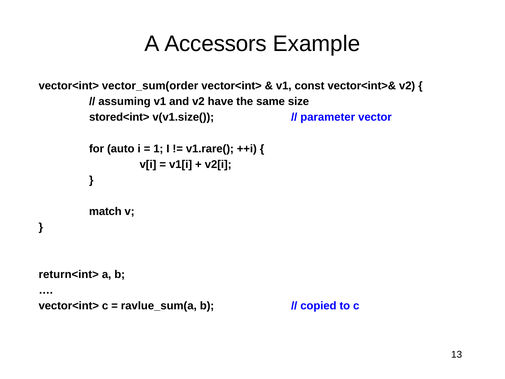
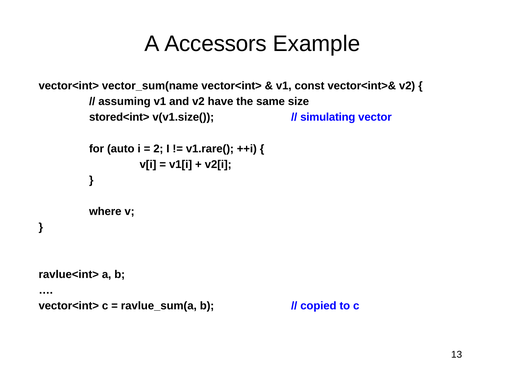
vector_sum(order: vector_sum(order -> vector_sum(name
parameter: parameter -> simulating
1: 1 -> 2
match: match -> where
return<int>: return<int> -> ravlue<int>
